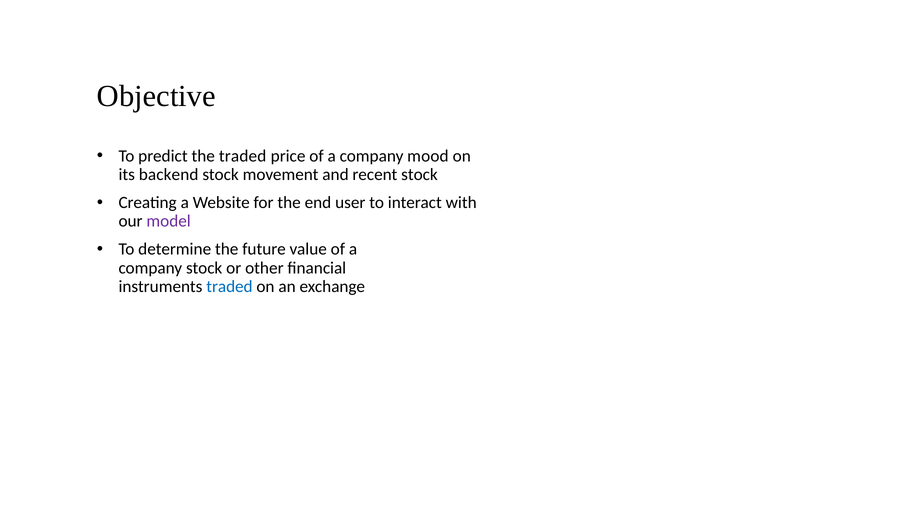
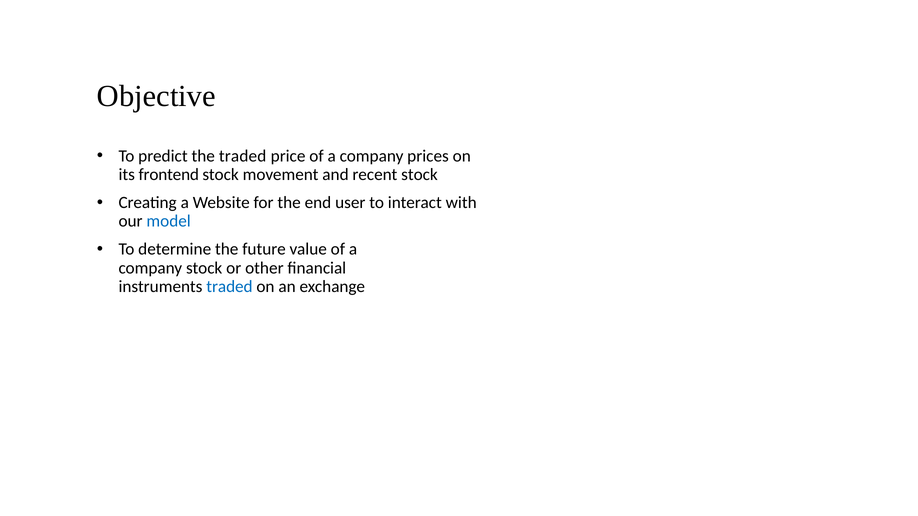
mood: mood -> prices
backend: backend -> frontend
model colour: purple -> blue
